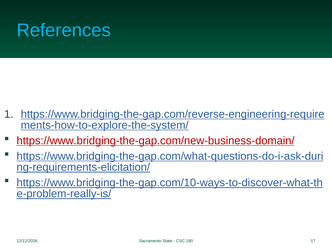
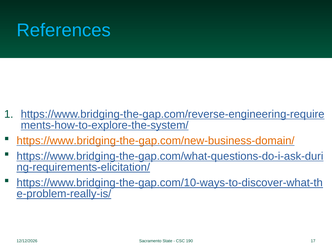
https://www.bridging-the-gap.com/new-business-domain/ colour: red -> orange
